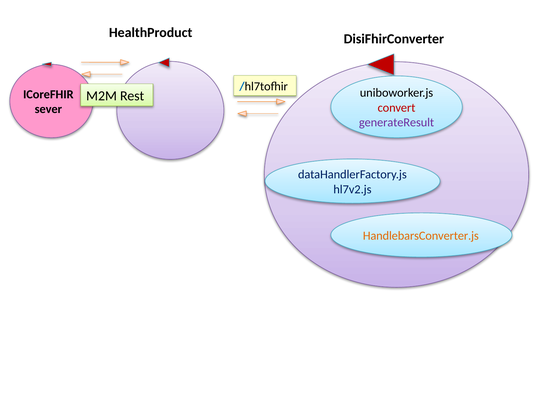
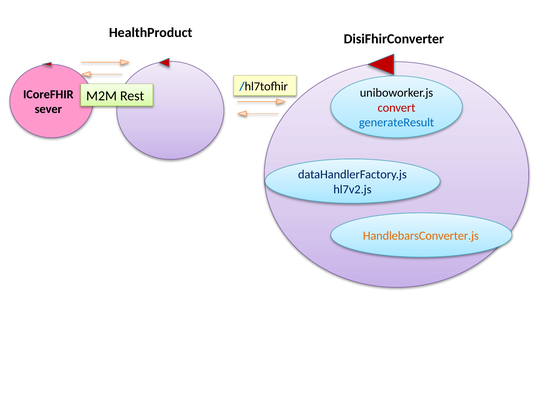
generateResult colour: purple -> blue
